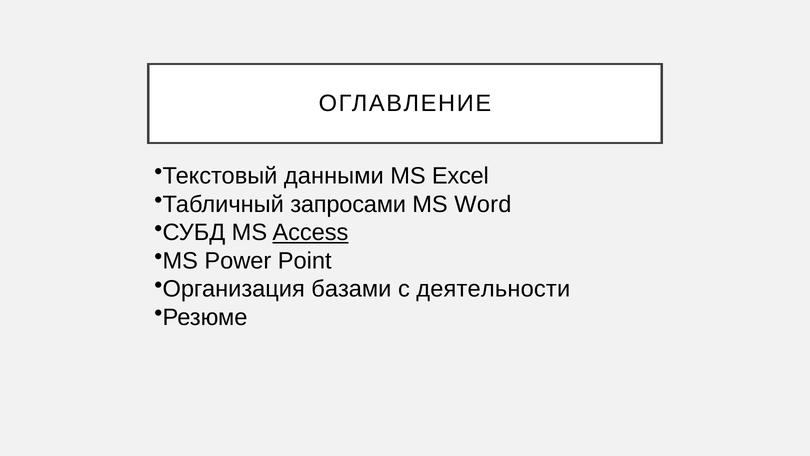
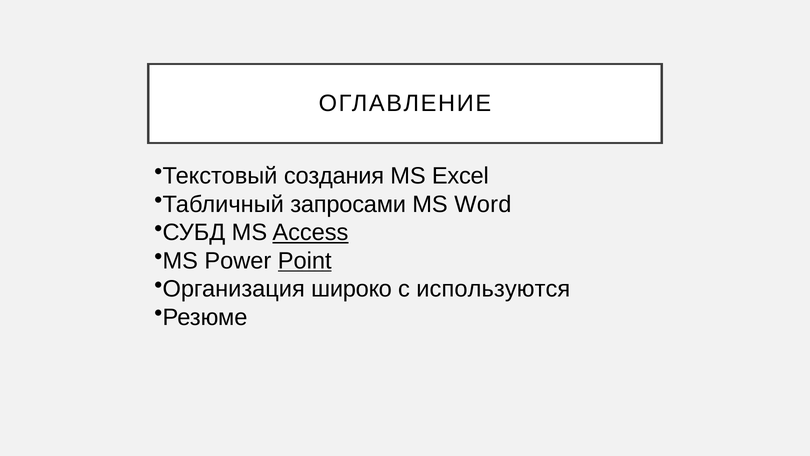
данными: данными -> создания
Point underline: none -> present
базами: базами -> широко
деятельности: деятельности -> используются
